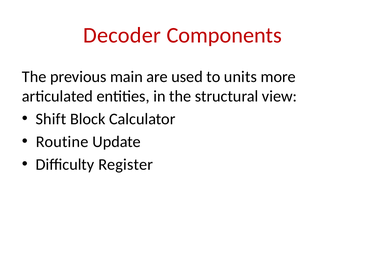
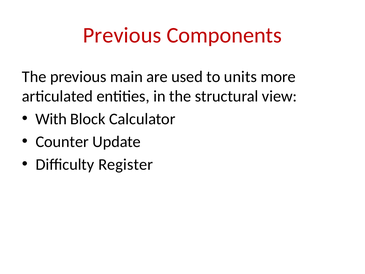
Decoder at (122, 35): Decoder -> Previous
Shift: Shift -> With
Routine: Routine -> Counter
